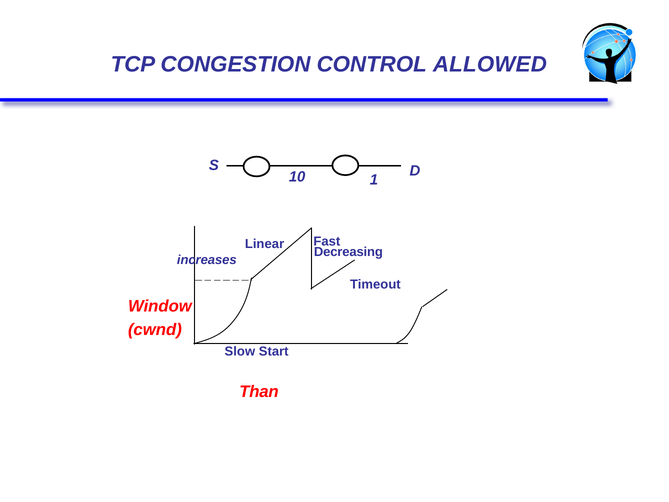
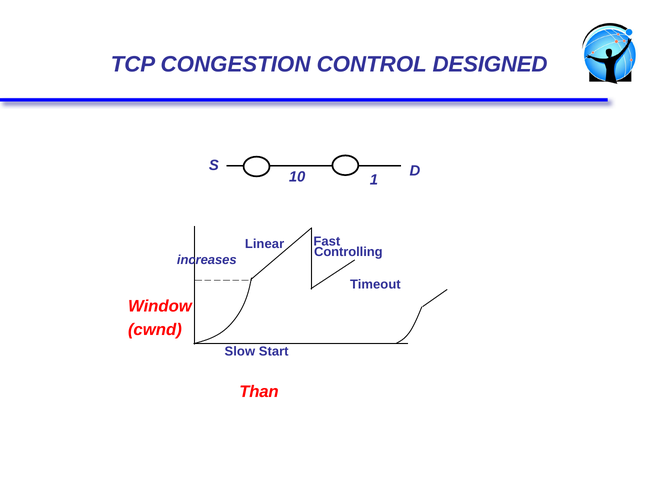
ALLOWED: ALLOWED -> DESIGNED
Decreasing: Decreasing -> Controlling
